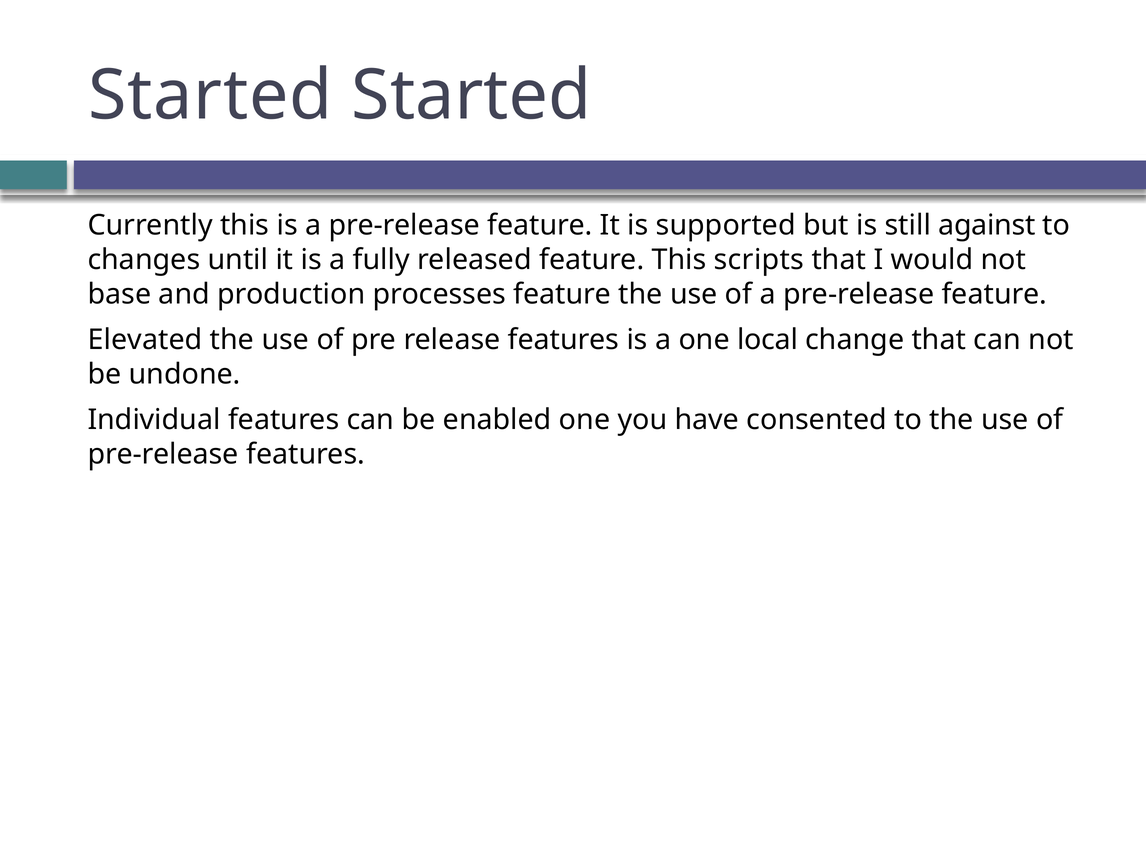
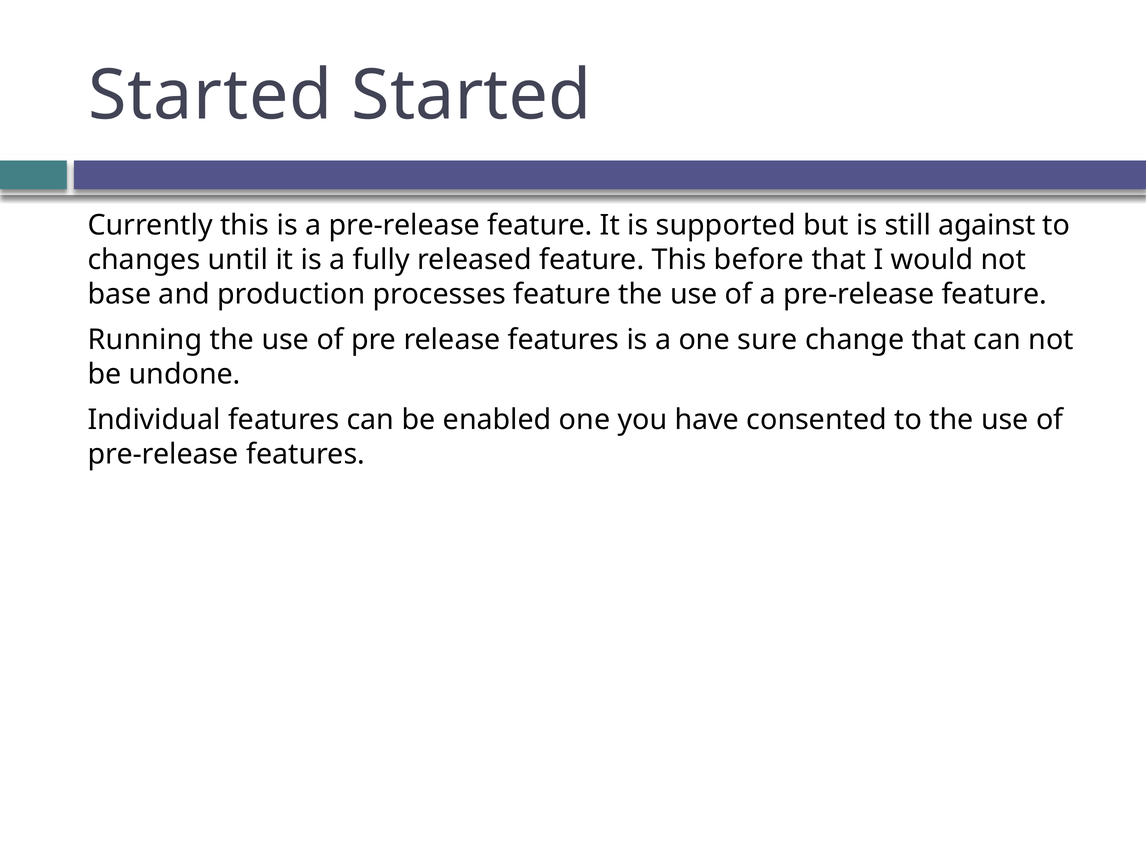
scripts: scripts -> before
Elevated: Elevated -> Running
local: local -> sure
